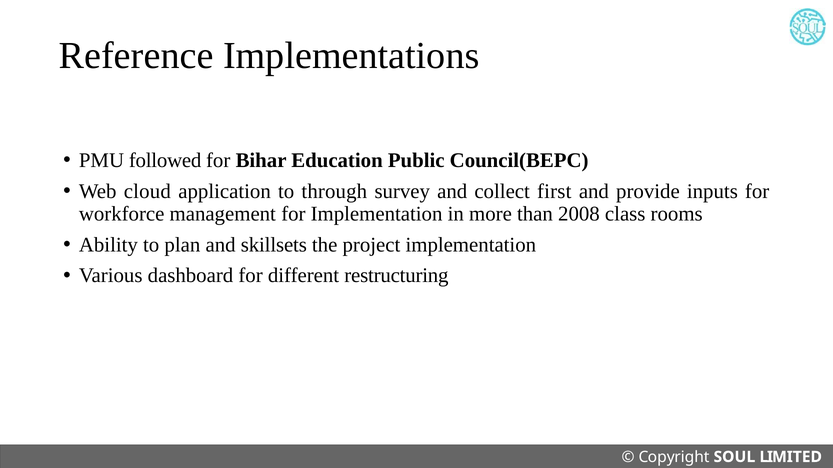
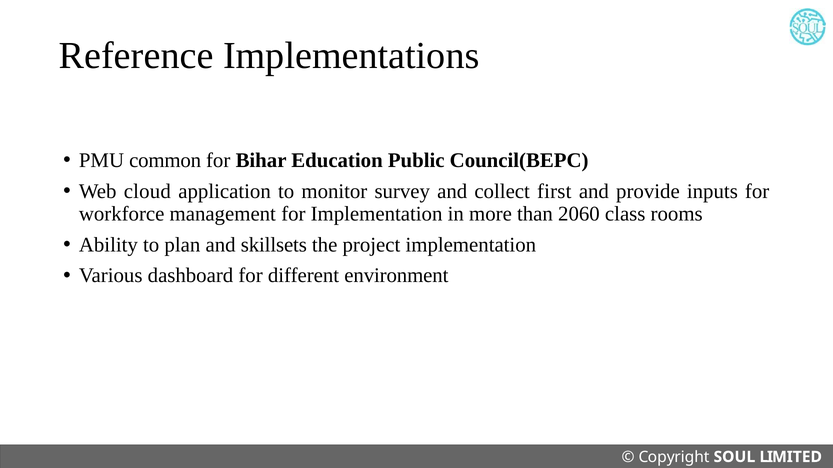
followed: followed -> common
through: through -> monitor
2008: 2008 -> 2060
restructuring: restructuring -> environment
